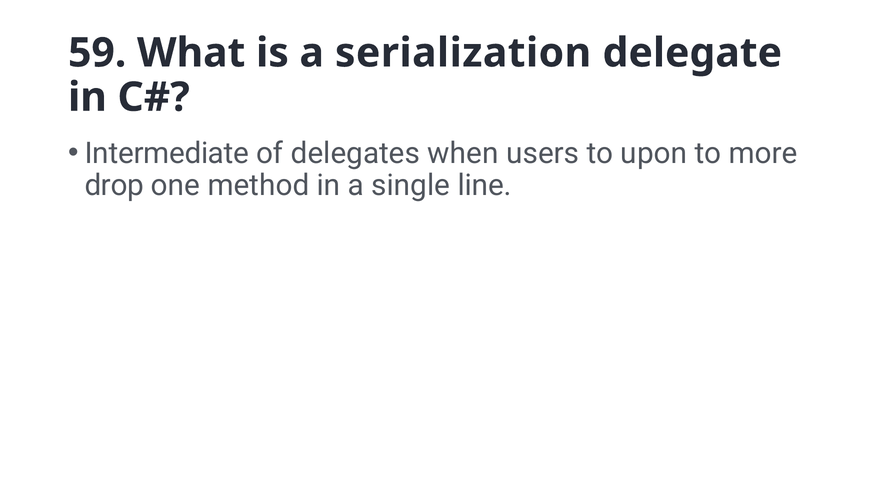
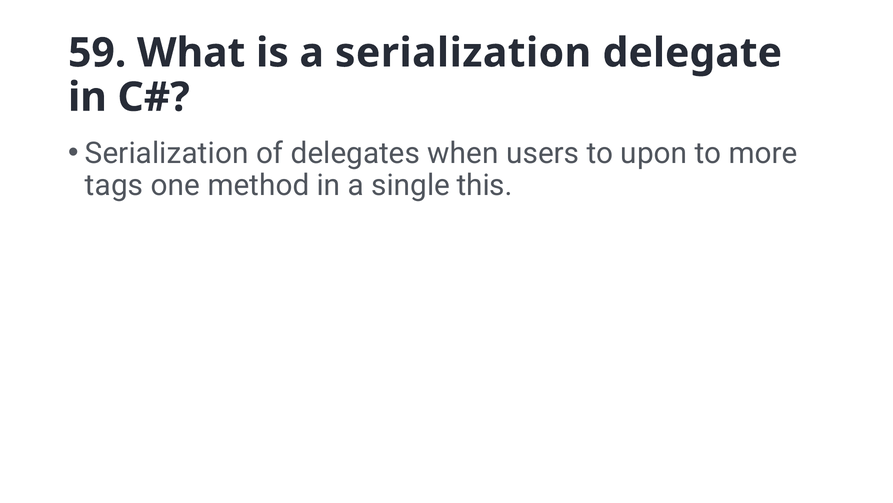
Intermediate at (167, 153): Intermediate -> Serialization
drop: drop -> tags
line: line -> this
